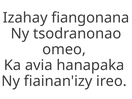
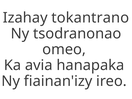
fiangonana: fiangonana -> tokantrano
